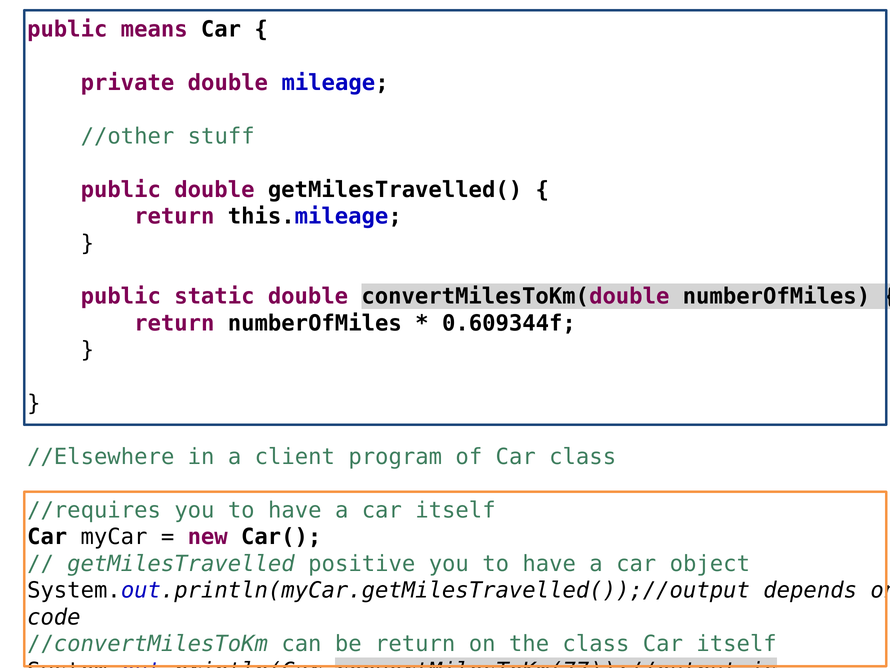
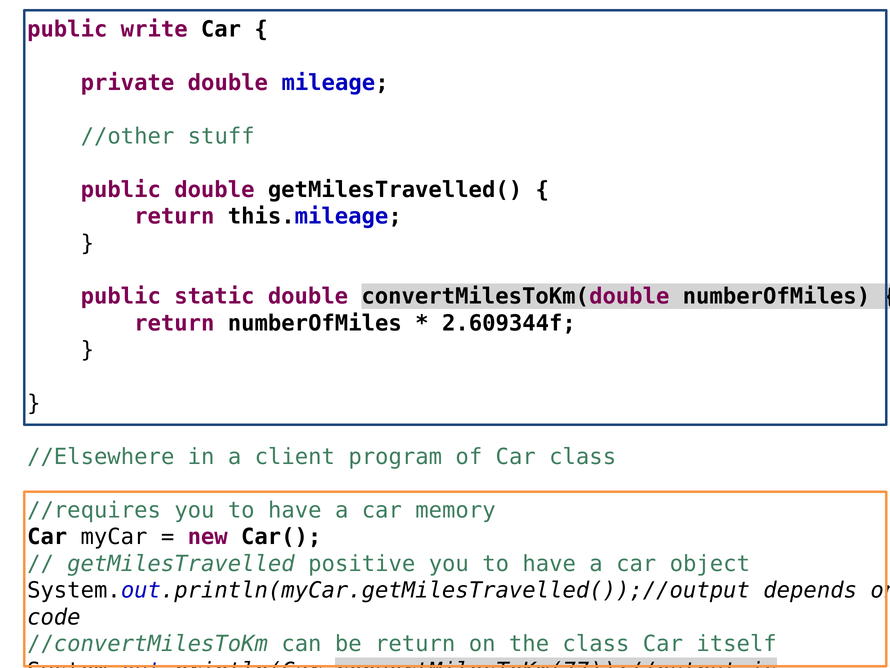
means: means -> write
0.609344f: 0.609344f -> 2.609344f
a car itself: itself -> memory
